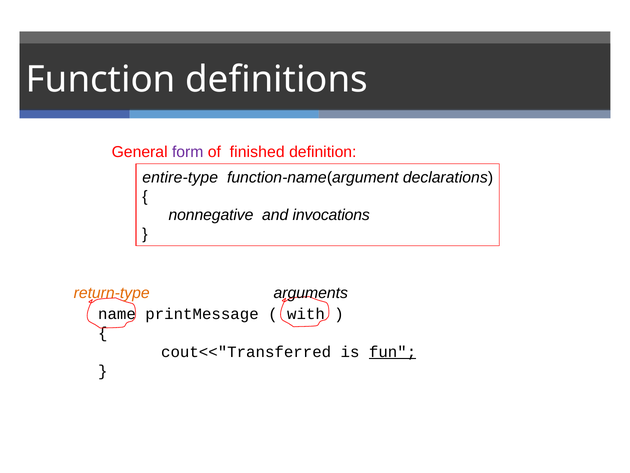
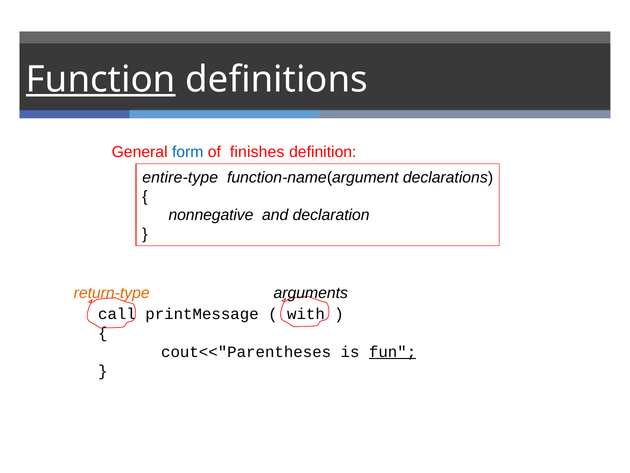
Function underline: none -> present
form colour: purple -> blue
finished: finished -> finishes
invocations: invocations -> declaration
name: name -> call
cout<<"Transferred: cout<<"Transferred -> cout<<"Parentheses
